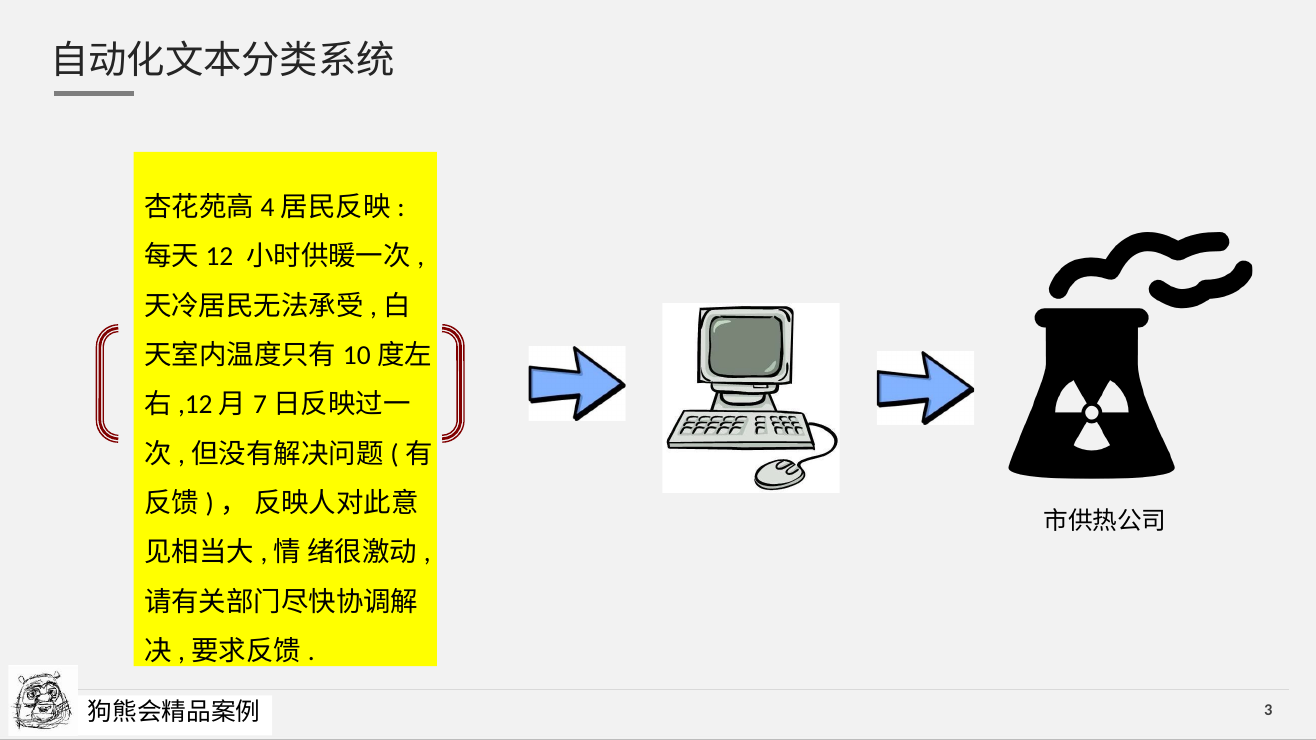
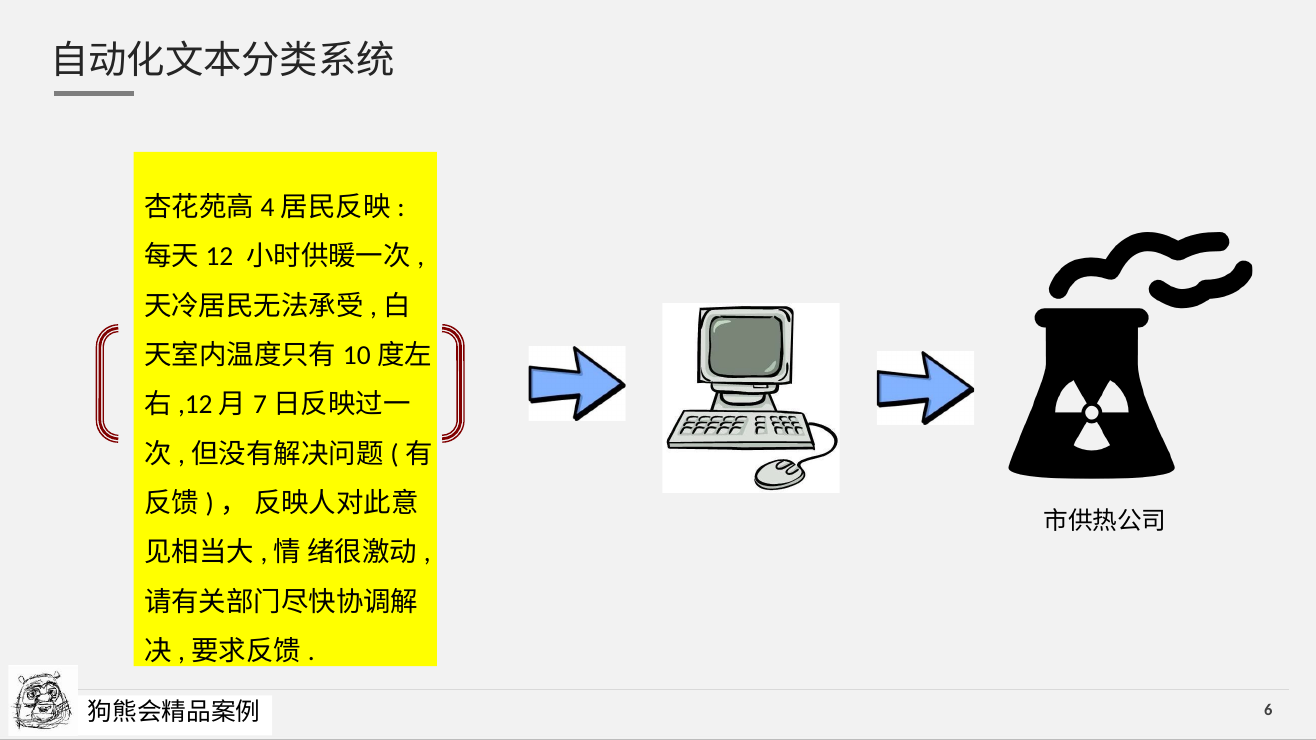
3: 3 -> 6
